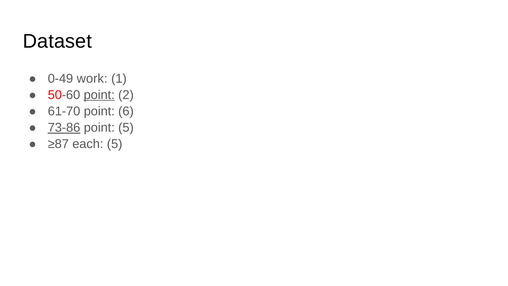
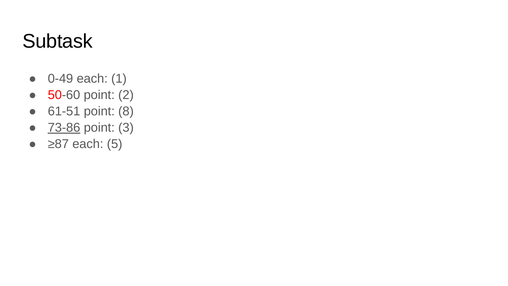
Dataset: Dataset -> Subtask
0-49 work: work -> each
point at (99, 95) underline: present -> none
61-70: 61-70 -> 61-51
6: 6 -> 8
point 5: 5 -> 3
